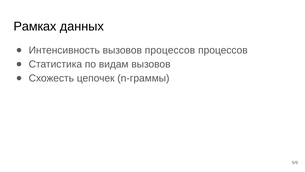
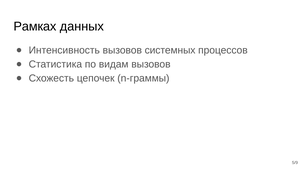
вызовов процессов: процессов -> системных
